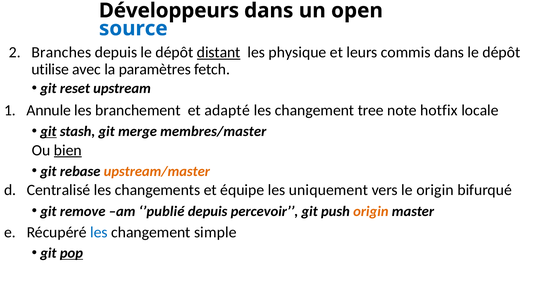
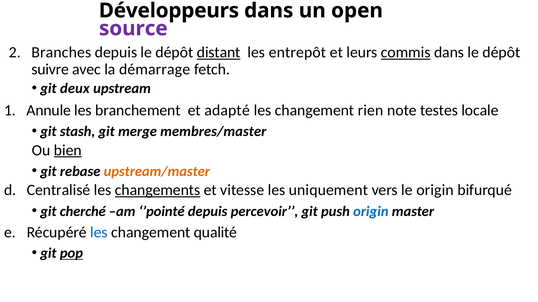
source colour: blue -> purple
physique: physique -> entrepôt
commis underline: none -> present
utilise: utilise -> suivre
paramètres: paramètres -> démarrage
reset: reset -> deux
tree: tree -> rien
hotfix: hotfix -> testes
git at (48, 132) underline: present -> none
changements underline: none -> present
équipe: équipe -> vitesse
remove: remove -> cherché
’publié: ’publié -> ’pointé
origin at (371, 212) colour: orange -> blue
simple: simple -> qualité
